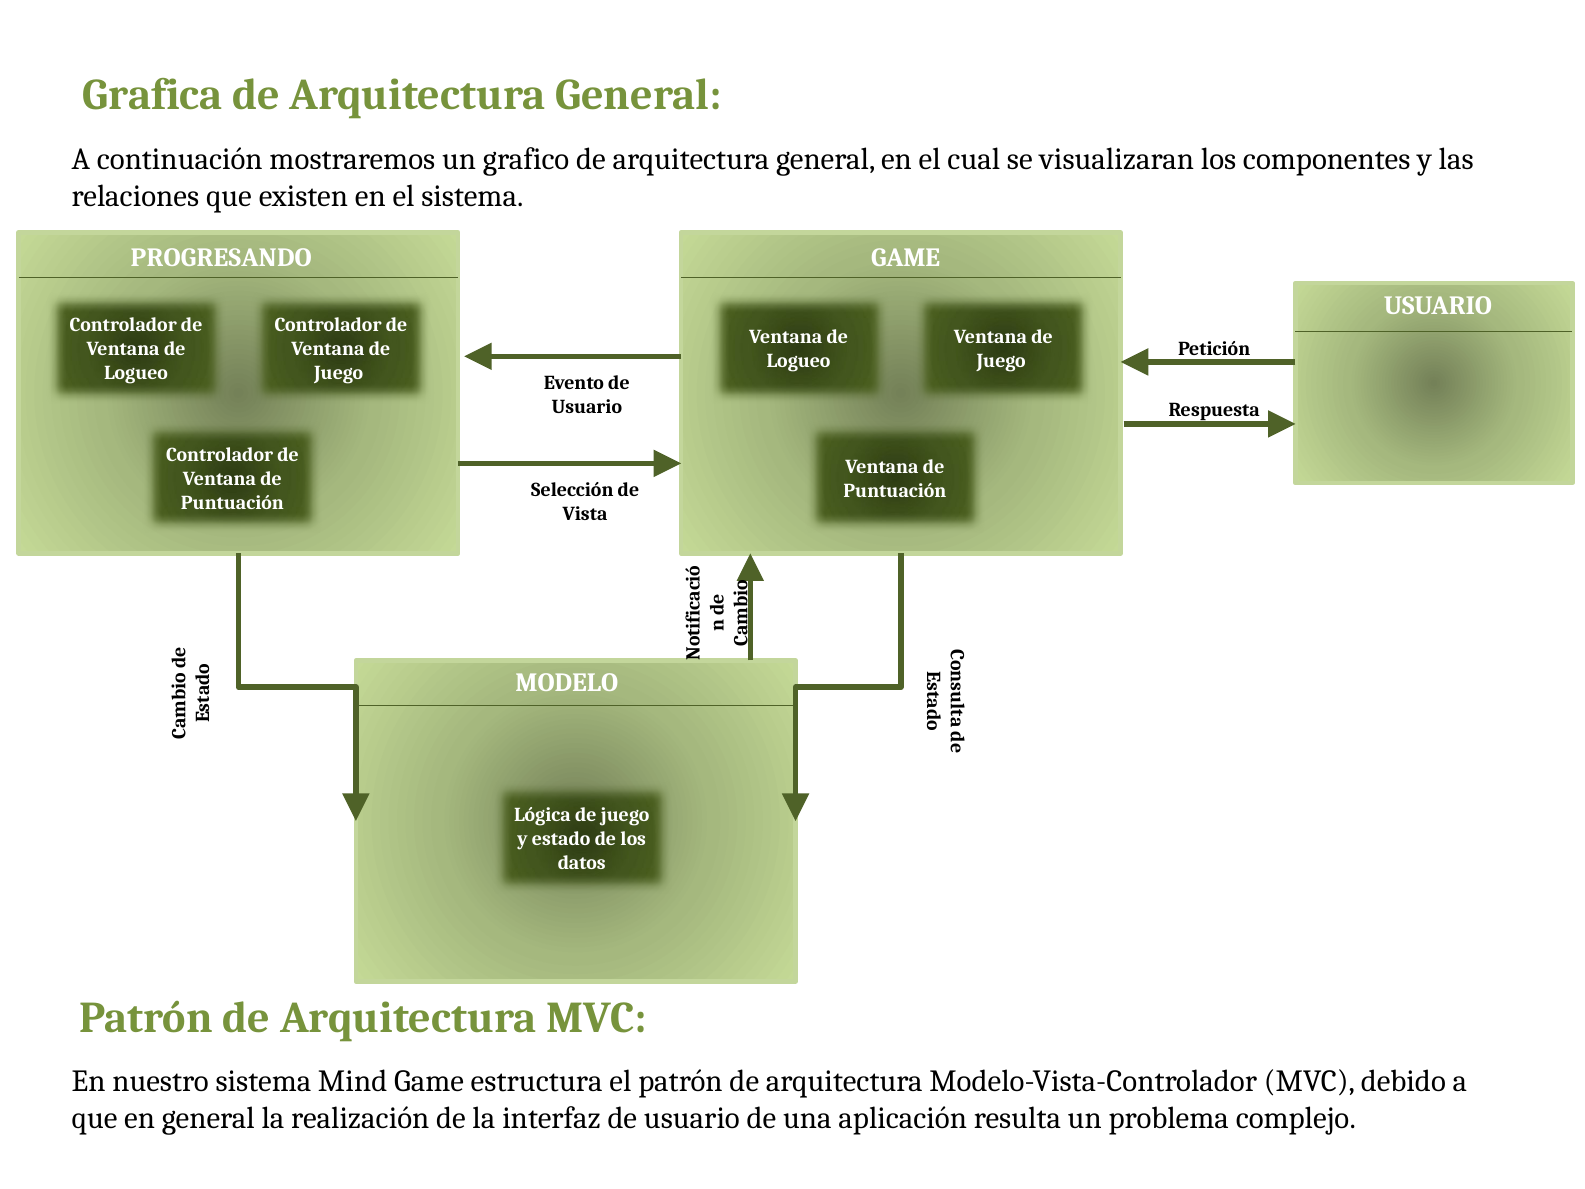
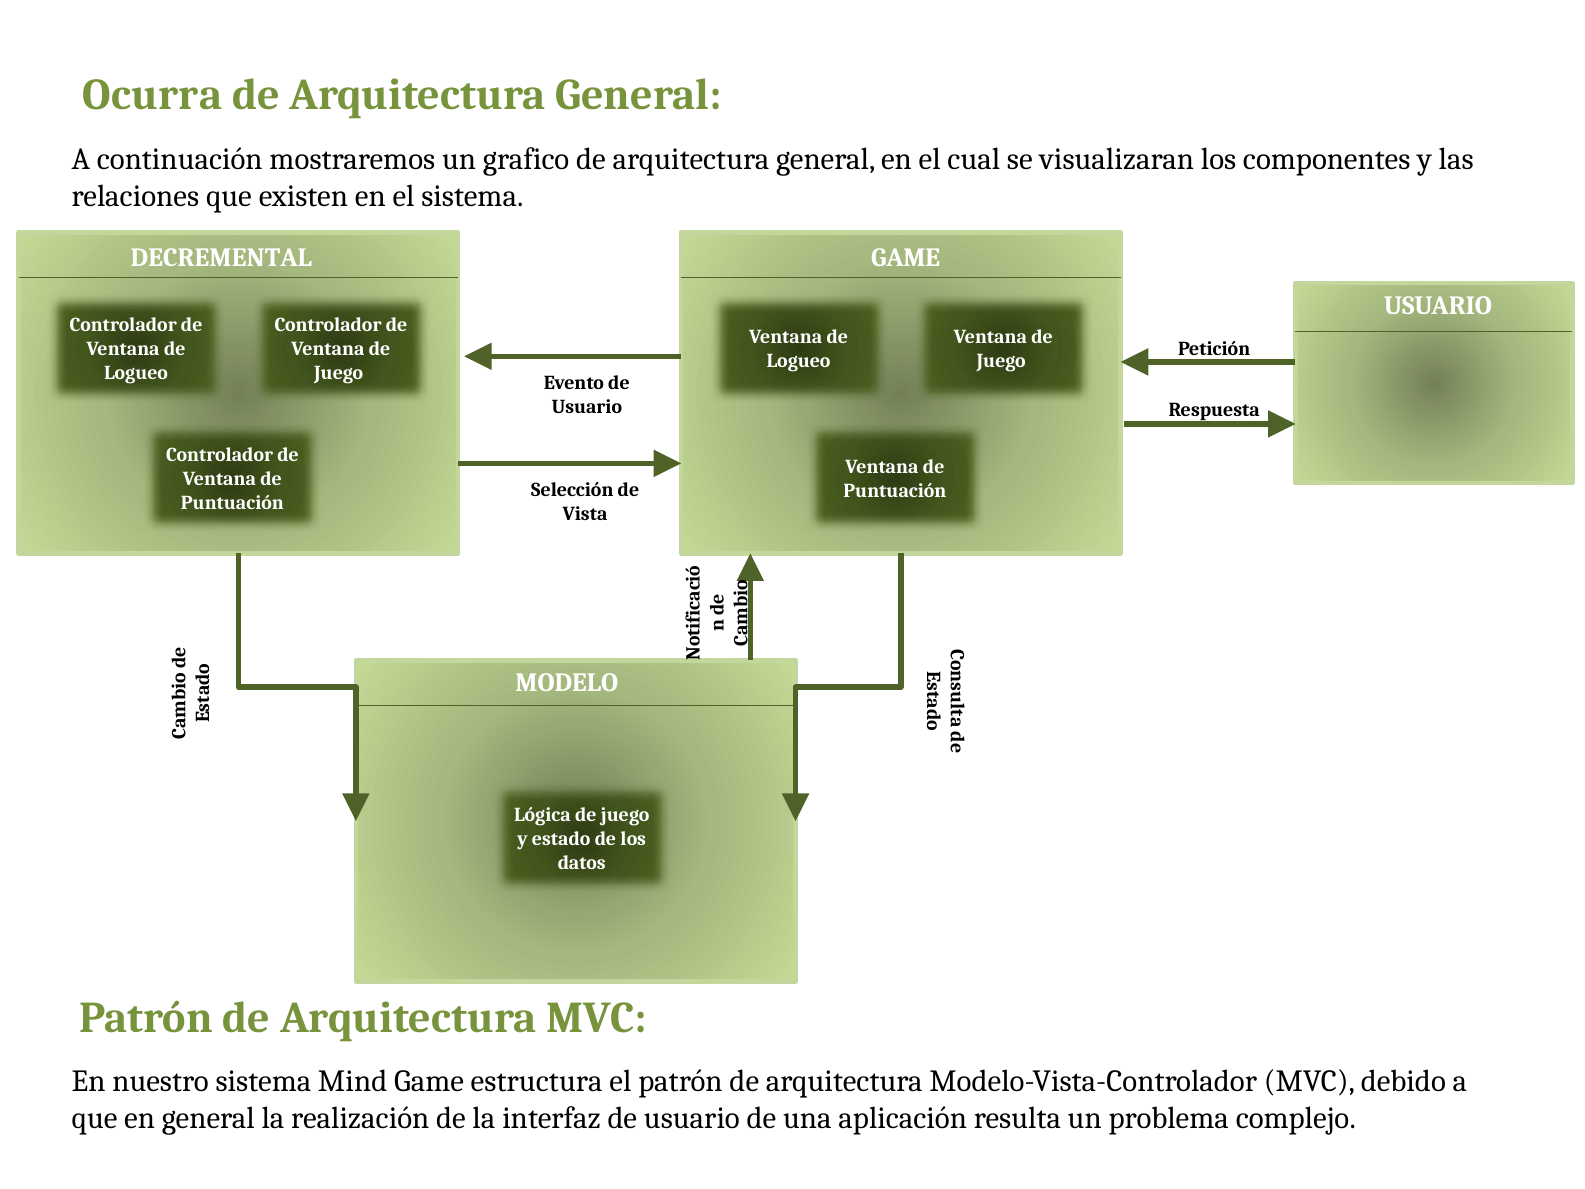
Grafica: Grafica -> Ocurra
PROGRESANDO: PROGRESANDO -> DECREMENTAL
